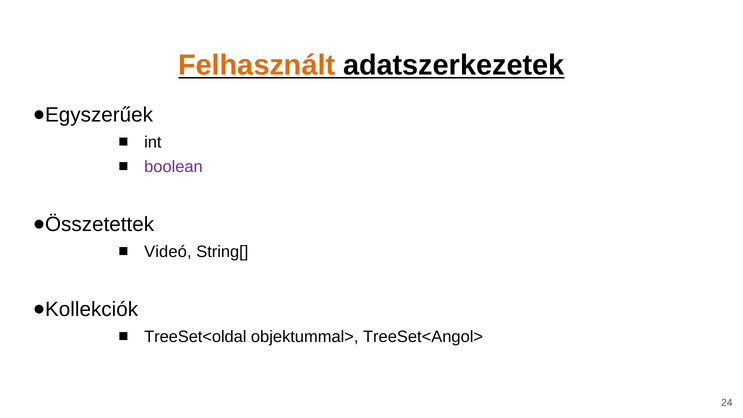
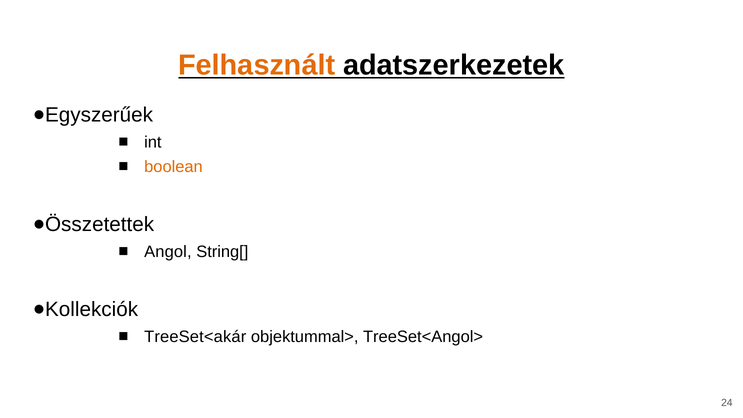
boolean colour: purple -> orange
Videó: Videó -> Angol
TreeSet<oldal: TreeSet<oldal -> TreeSet<akár
